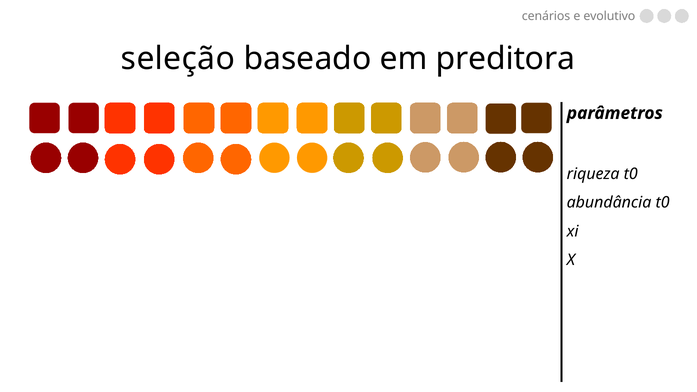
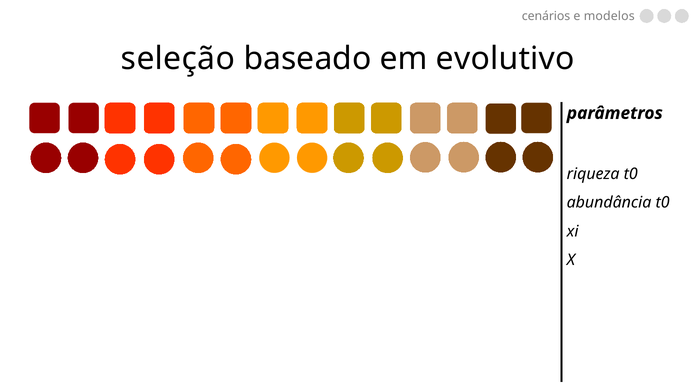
evolutivo: evolutivo -> modelos
preditora: preditora -> evolutivo
